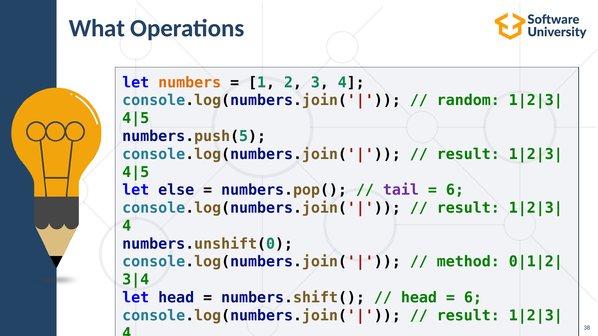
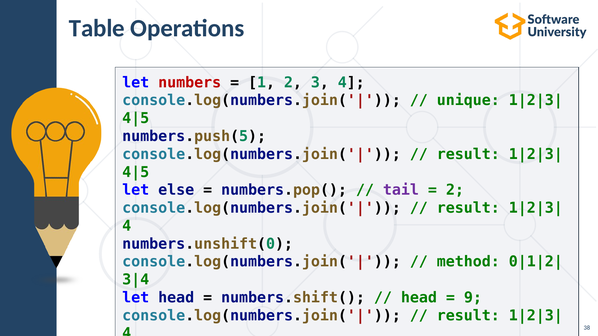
What: What -> Table
numbers colour: orange -> red
random: random -> unique
6 at (455, 190): 6 -> 2
6 at (473, 298): 6 -> 9
